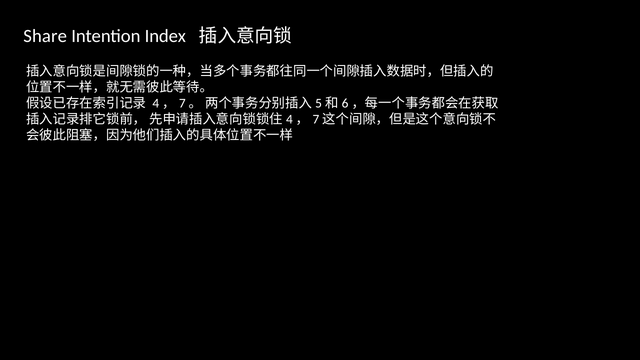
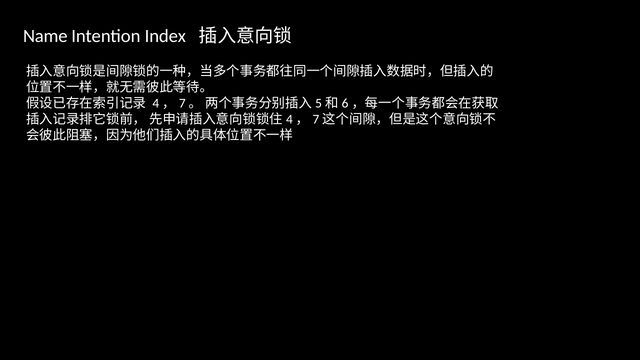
Share: Share -> Name
